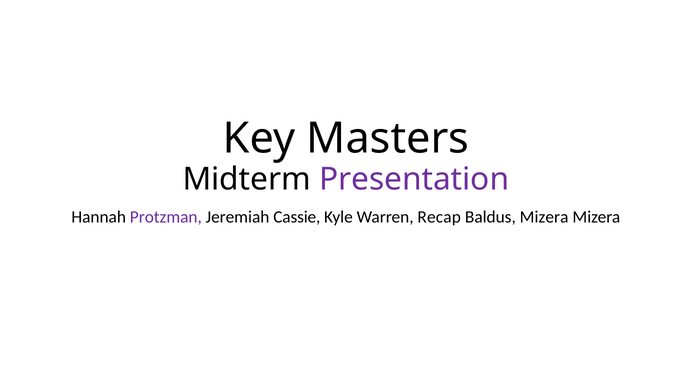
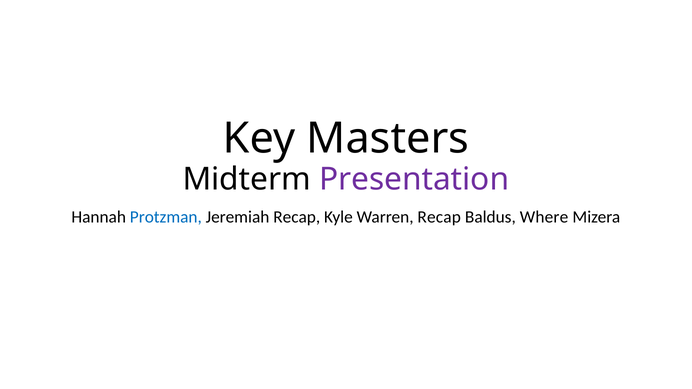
Protzman colour: purple -> blue
Jeremiah Cassie: Cassie -> Recap
Baldus Mizera: Mizera -> Where
